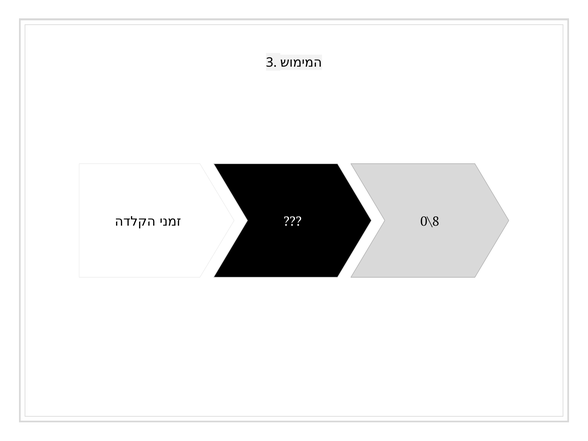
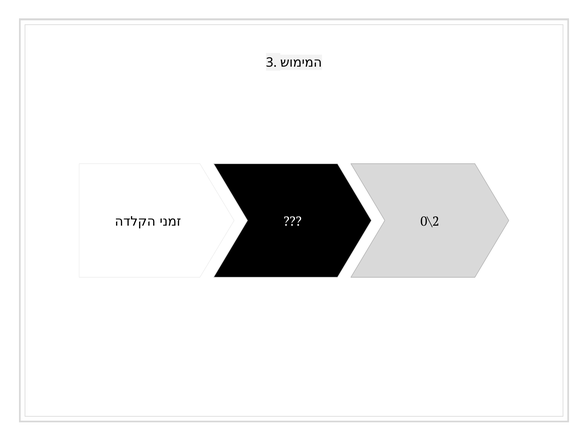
0\8: 0\8 -> 0\2
